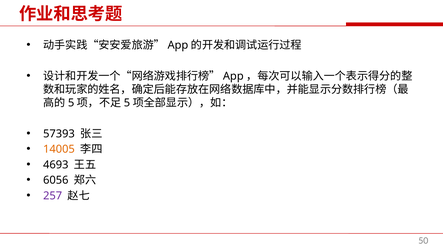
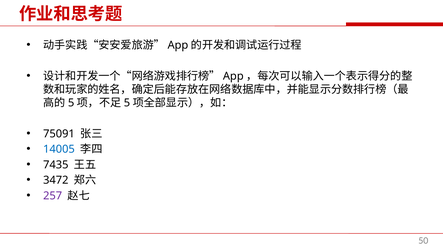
57393: 57393 -> 75091
14005 colour: orange -> blue
4693: 4693 -> 7435
6056: 6056 -> 3472
